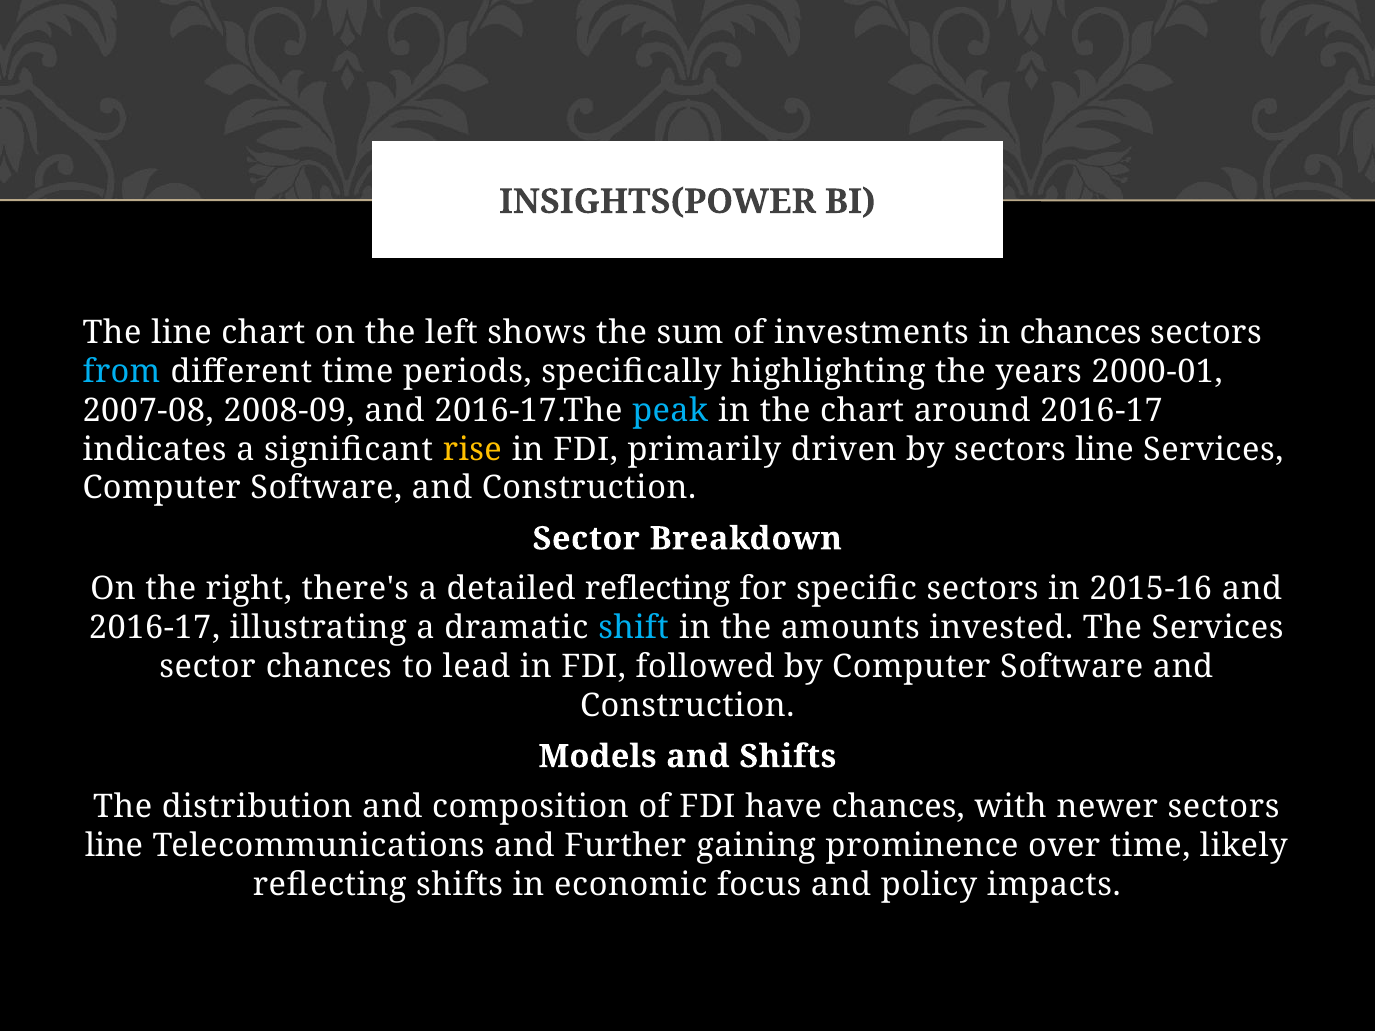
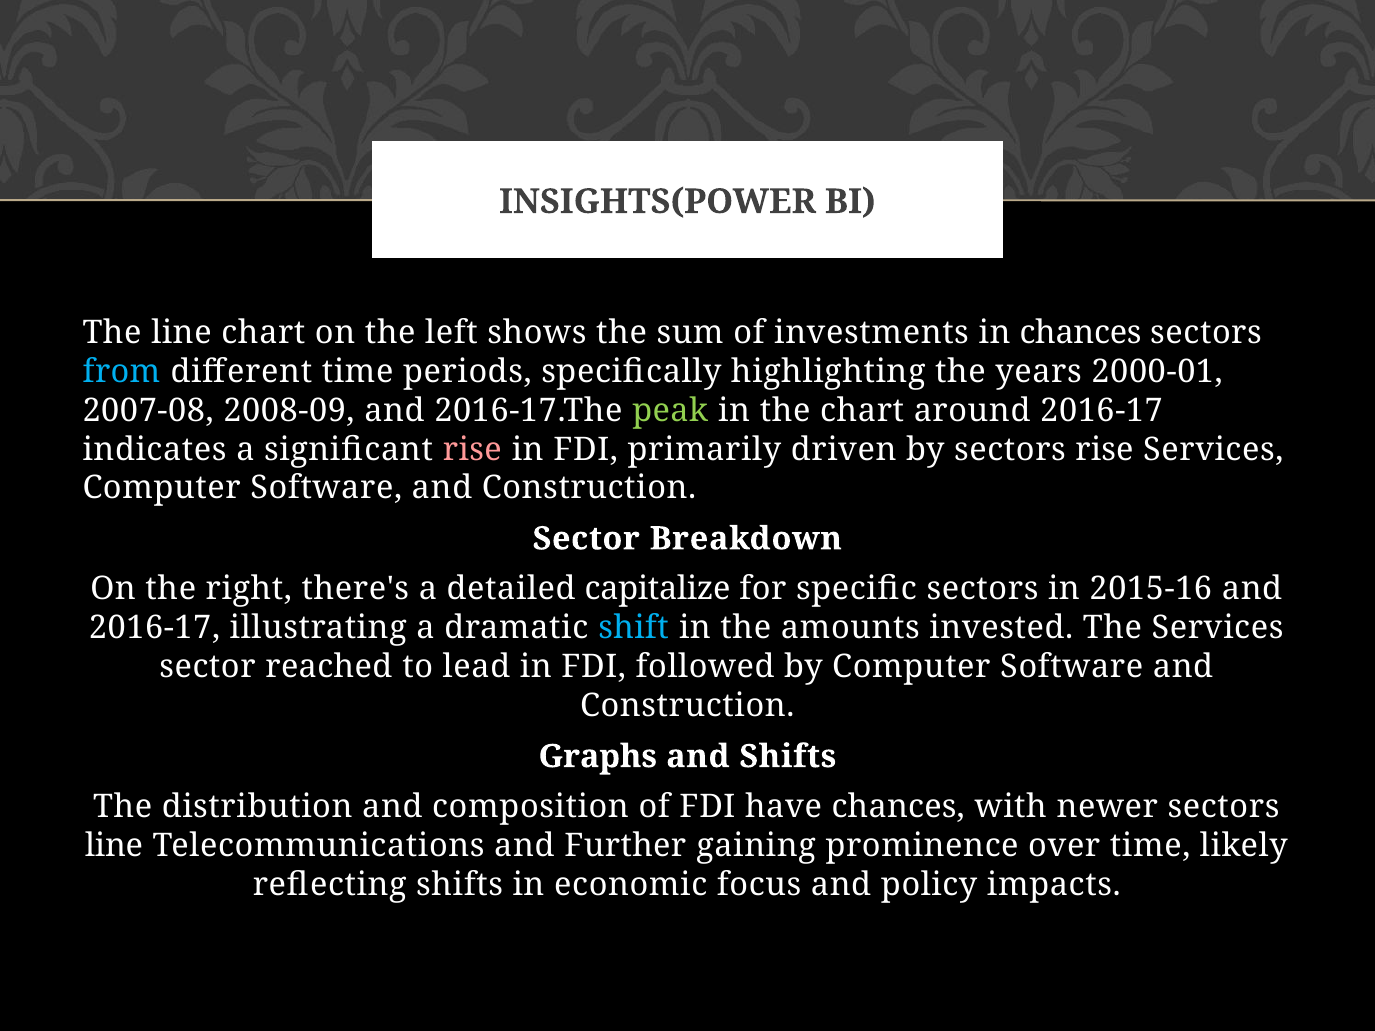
peak colour: light blue -> light green
rise at (472, 449) colour: yellow -> pink
by sectors line: line -> rise
detailed reflecting: reflecting -> capitalize
sector chances: chances -> reached
Models: Models -> Graphs
